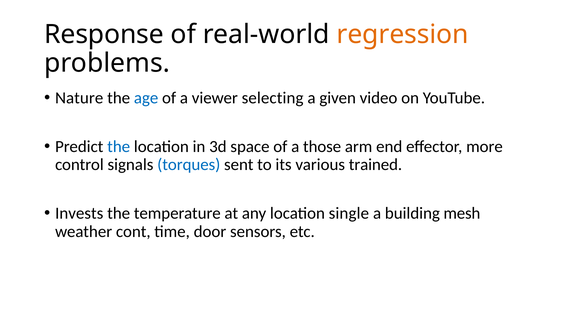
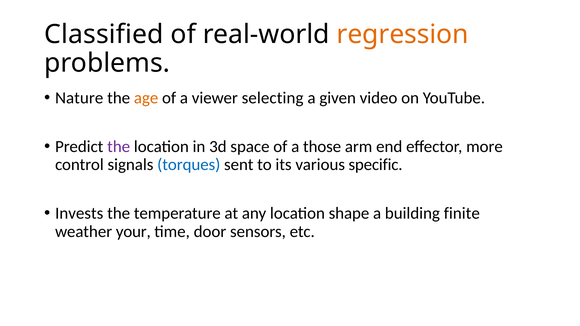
Response: Response -> Classified
age colour: blue -> orange
the at (119, 147) colour: blue -> purple
trained: trained -> specific
single: single -> shape
mesh: mesh -> finite
cont: cont -> your
